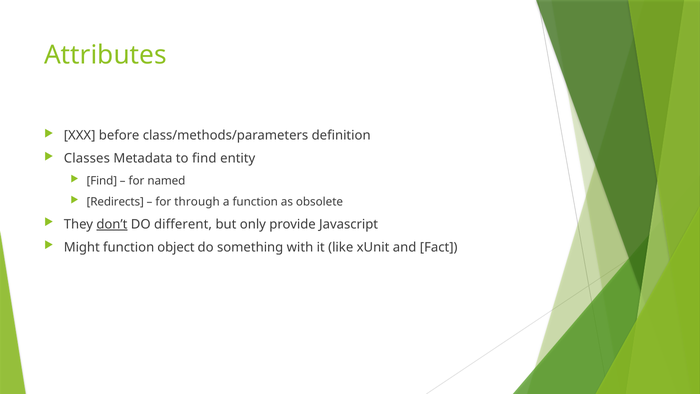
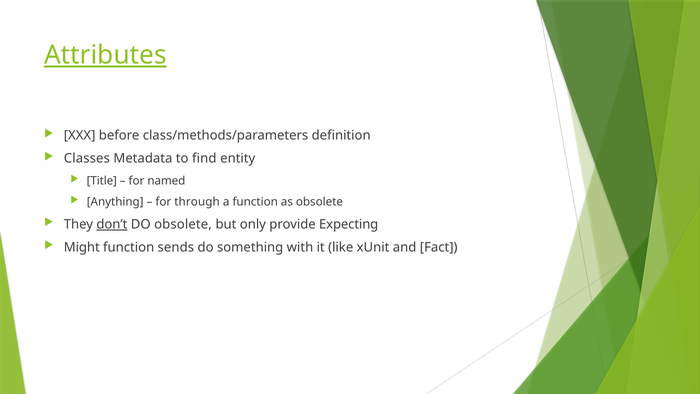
Attributes underline: none -> present
Find at (102, 181): Find -> Title
Redirects: Redirects -> Anything
DO different: different -> obsolete
Javascript: Javascript -> Expecting
object: object -> sends
